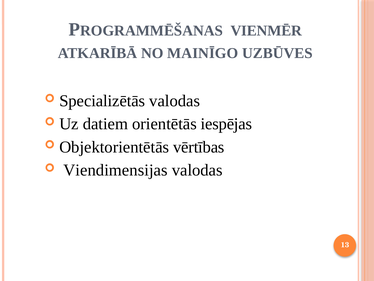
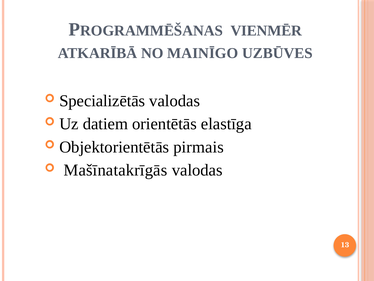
iespējas: iespējas -> elastīga
vērtības: vērtības -> pirmais
Viendimensijas: Viendimensijas -> Mašīnatakrīgās
